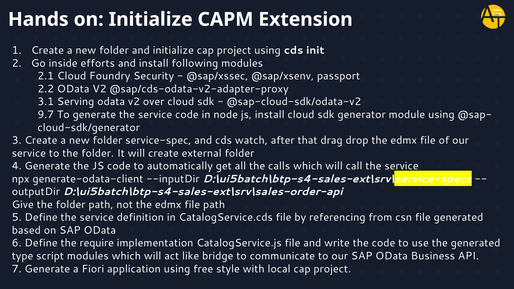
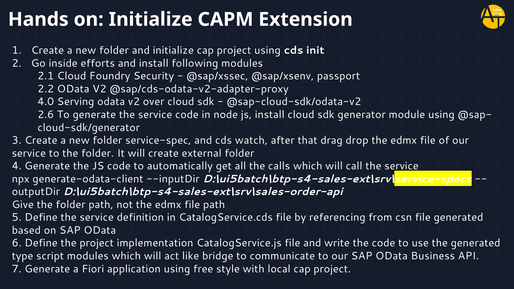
3.1: 3.1 -> 4.0
9.7: 9.7 -> 2.6
the require: require -> project
